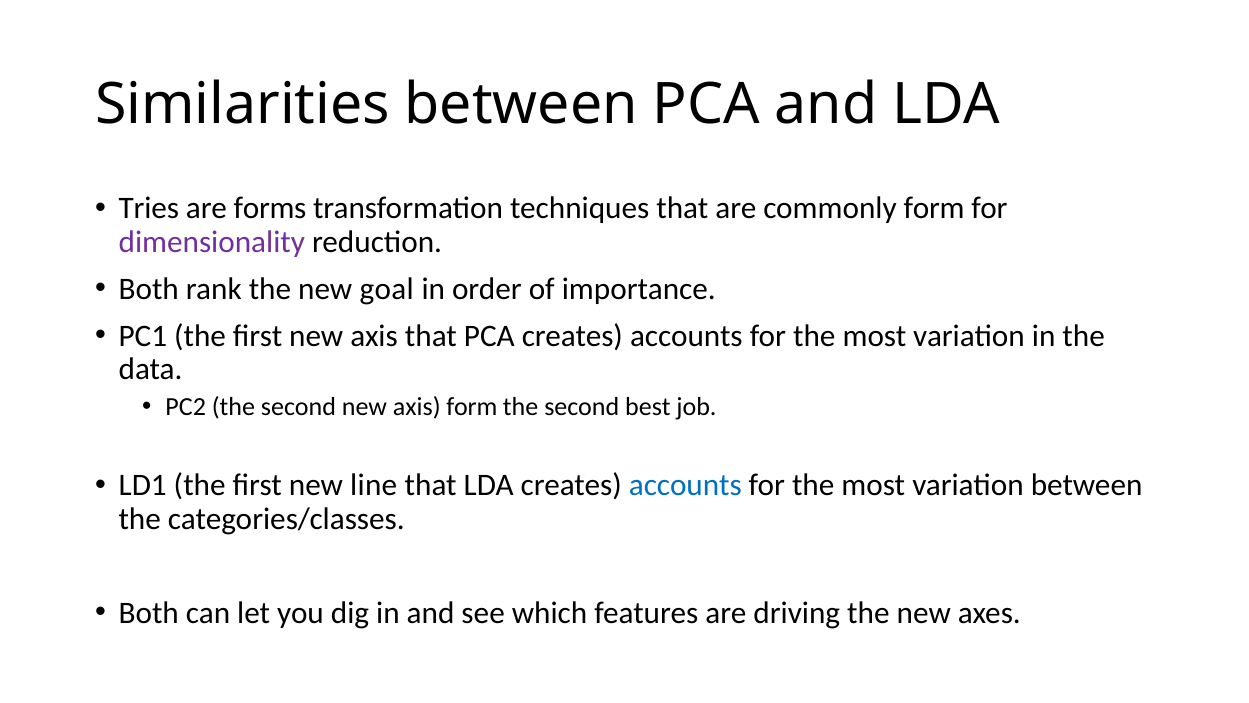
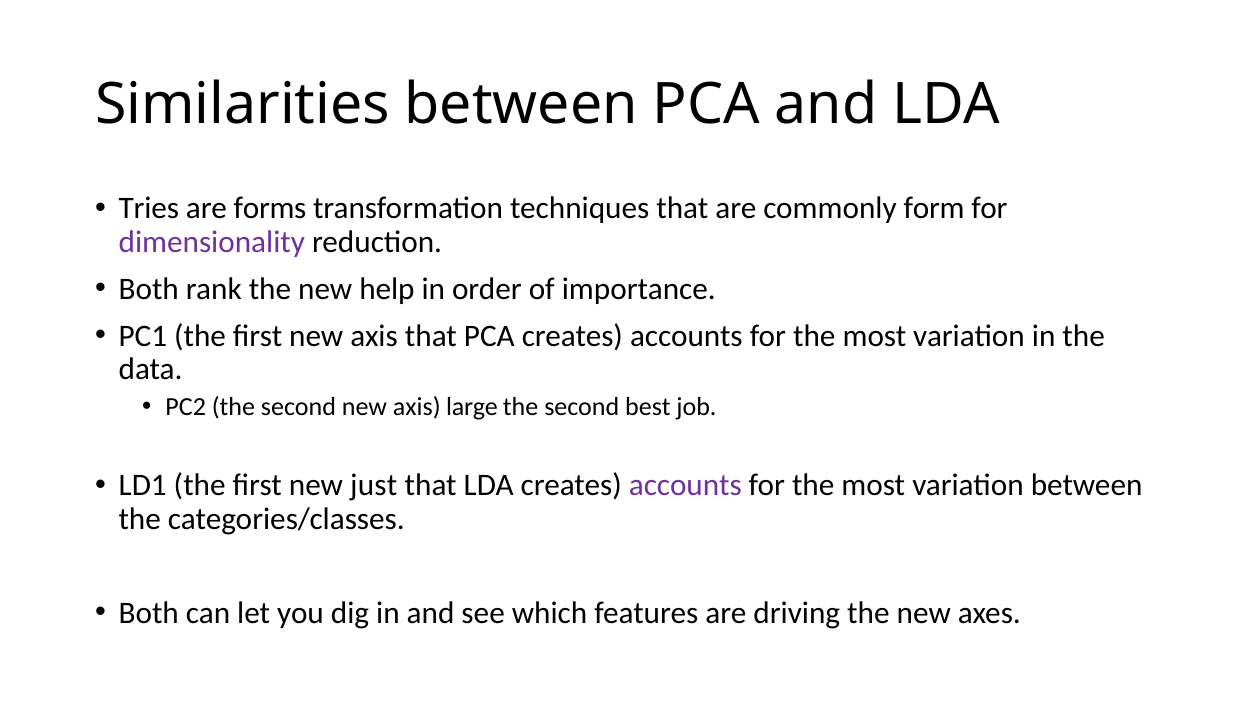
goal: goal -> help
axis form: form -> large
line: line -> just
accounts at (685, 485) colour: blue -> purple
